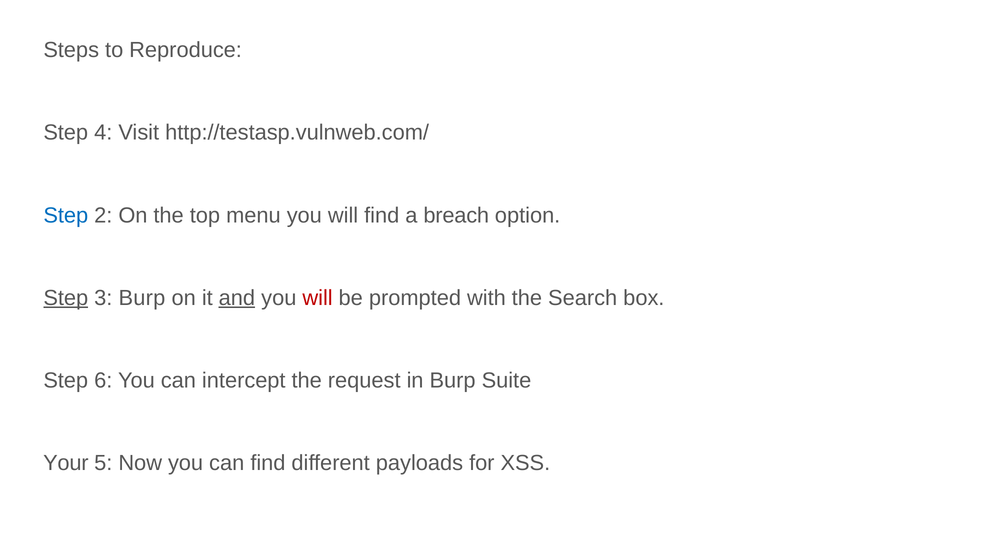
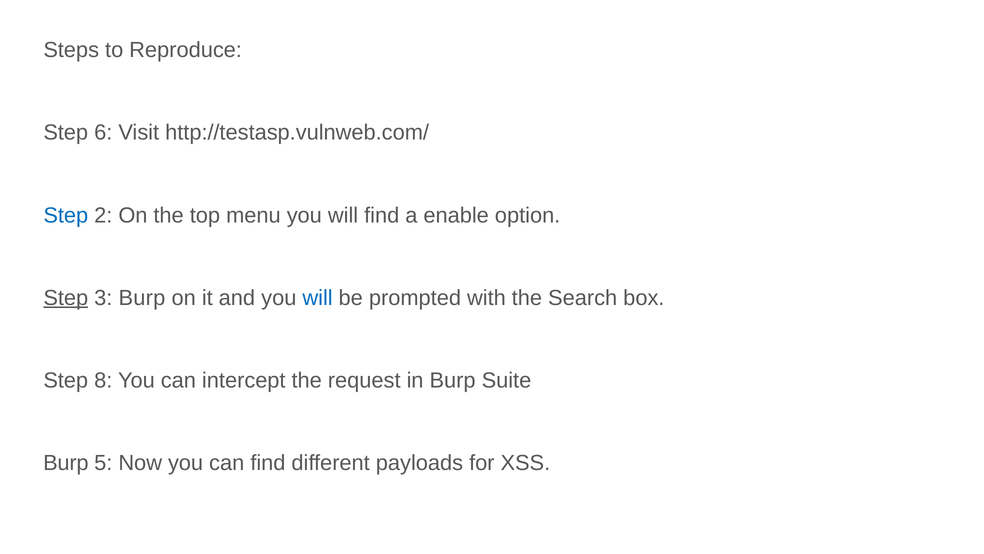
4: 4 -> 6
breach: breach -> enable
and underline: present -> none
will at (318, 298) colour: red -> blue
6: 6 -> 8
Your at (66, 463): Your -> Burp
